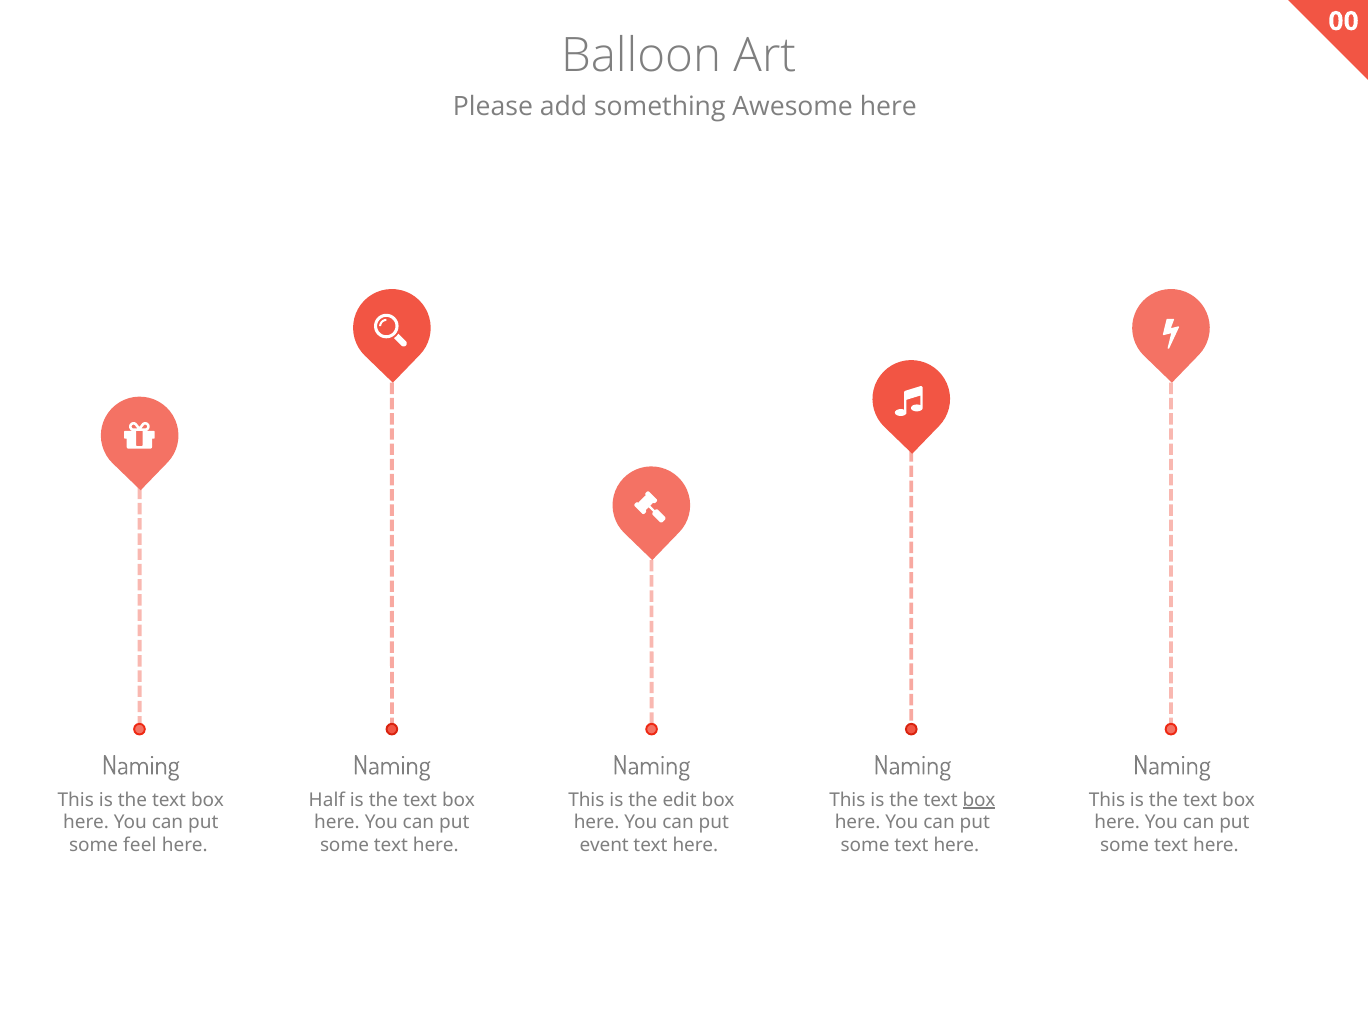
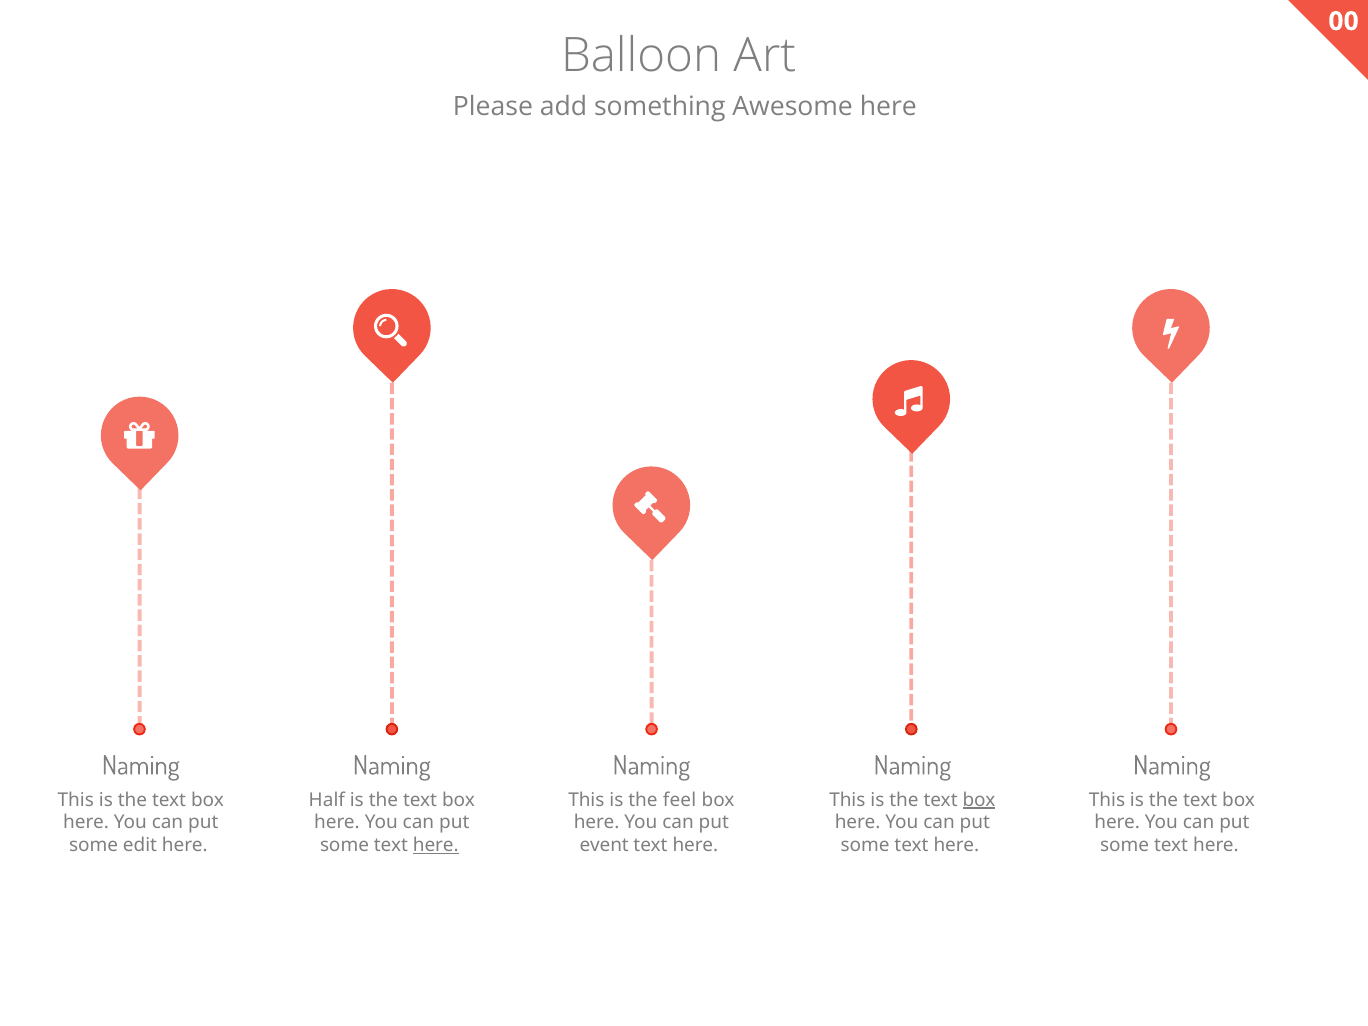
edit: edit -> feel
feel: feel -> edit
here at (436, 845) underline: none -> present
